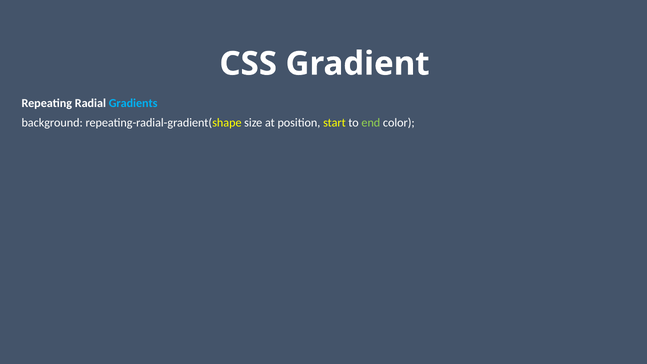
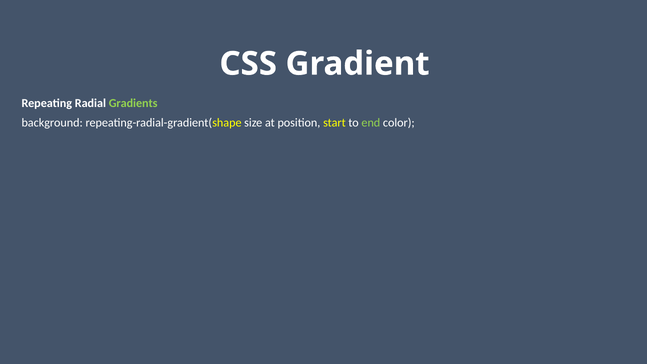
Gradients colour: light blue -> light green
